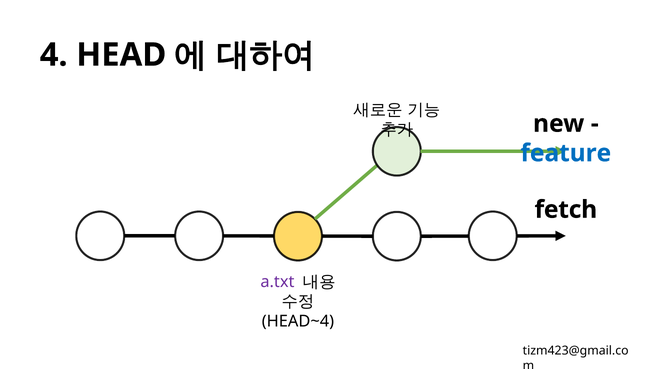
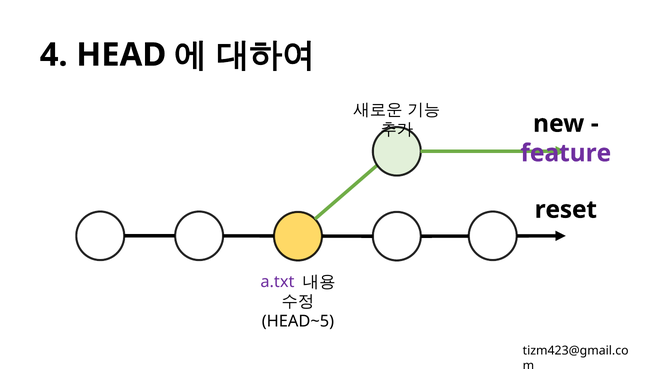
feature colour: blue -> purple
fetch: fetch -> reset
HEAD~4: HEAD~4 -> HEAD~5
